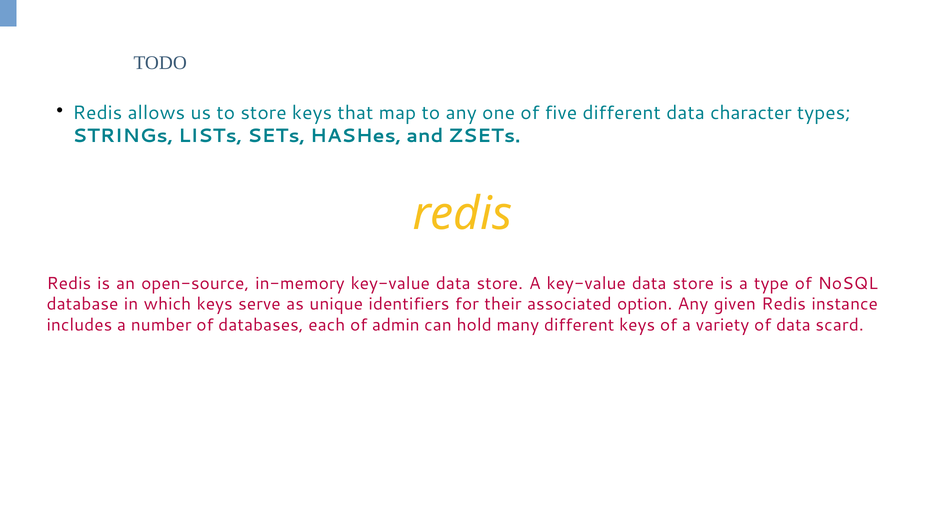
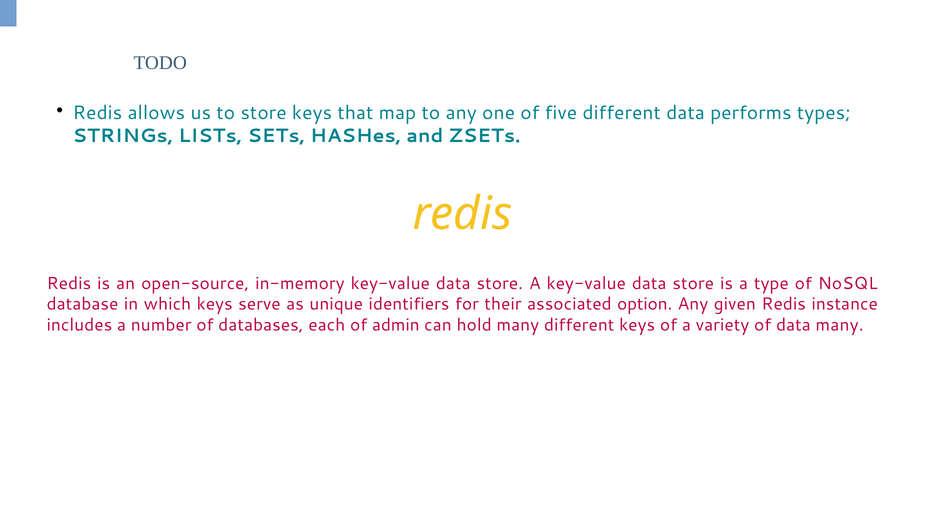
character: character -> performs
data scard: scard -> many
